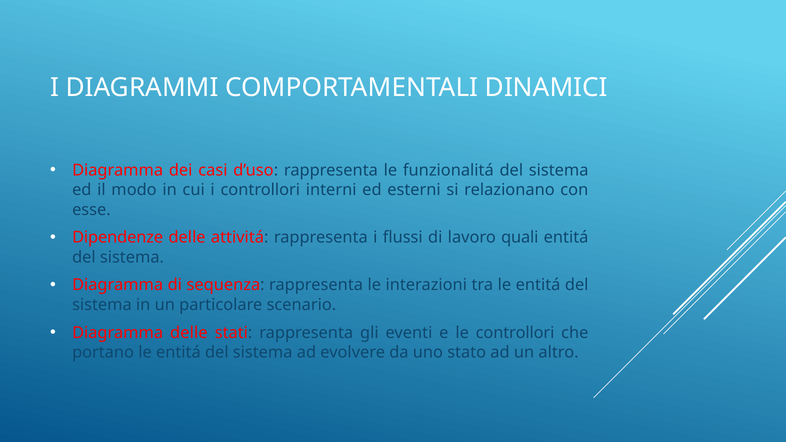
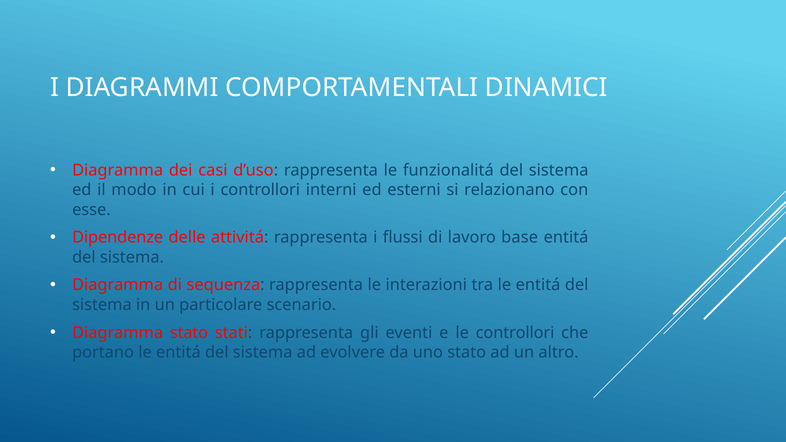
quali: quali -> base
Diagramma delle: delle -> stato
